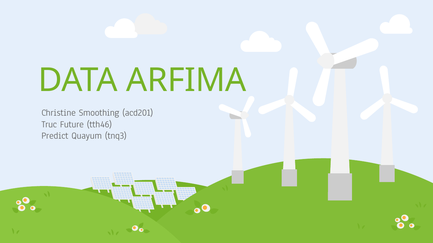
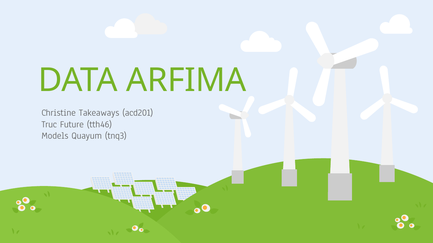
Smoothing: Smoothing -> Takeaways
Predict: Predict -> Models
